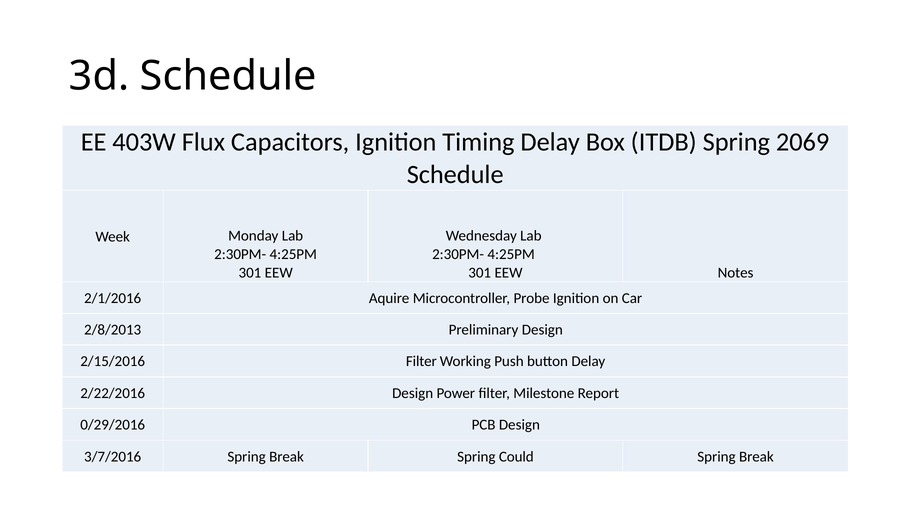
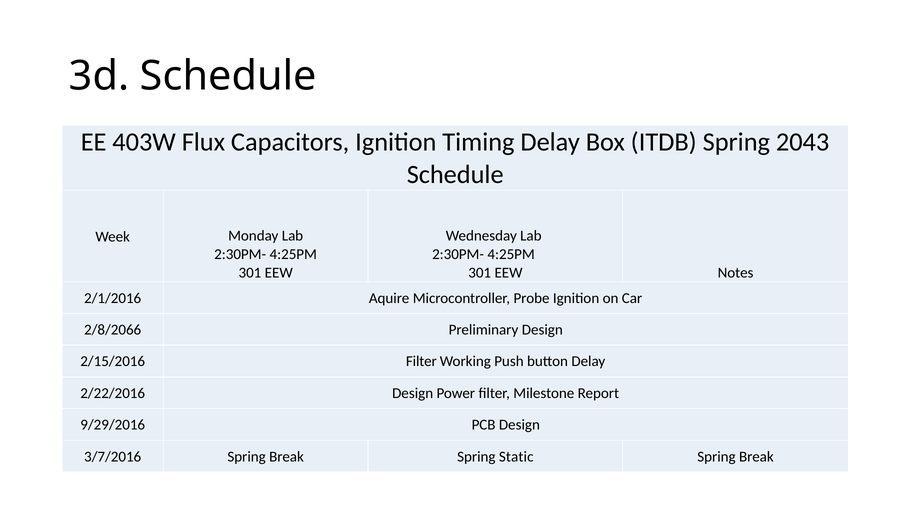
2069: 2069 -> 2043
2/8/2013: 2/8/2013 -> 2/8/2066
0/29/2016: 0/29/2016 -> 9/29/2016
Could: Could -> Static
